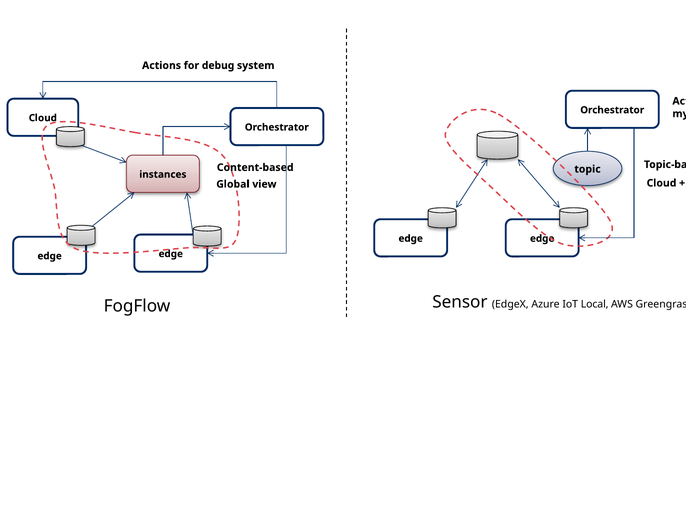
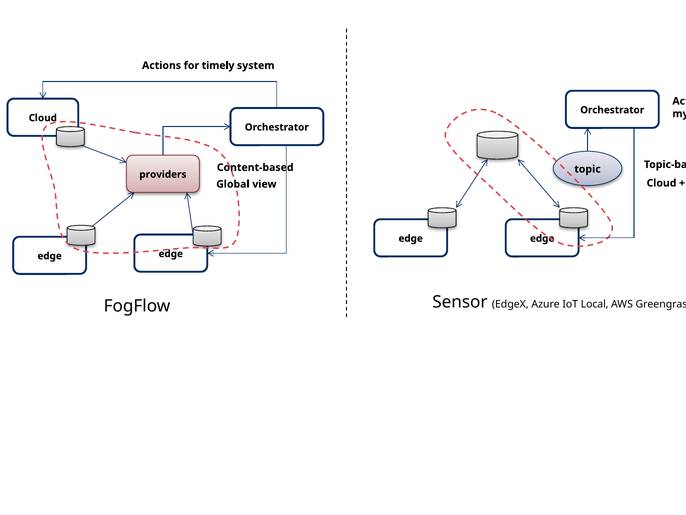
debug: debug -> timely
instances: instances -> providers
